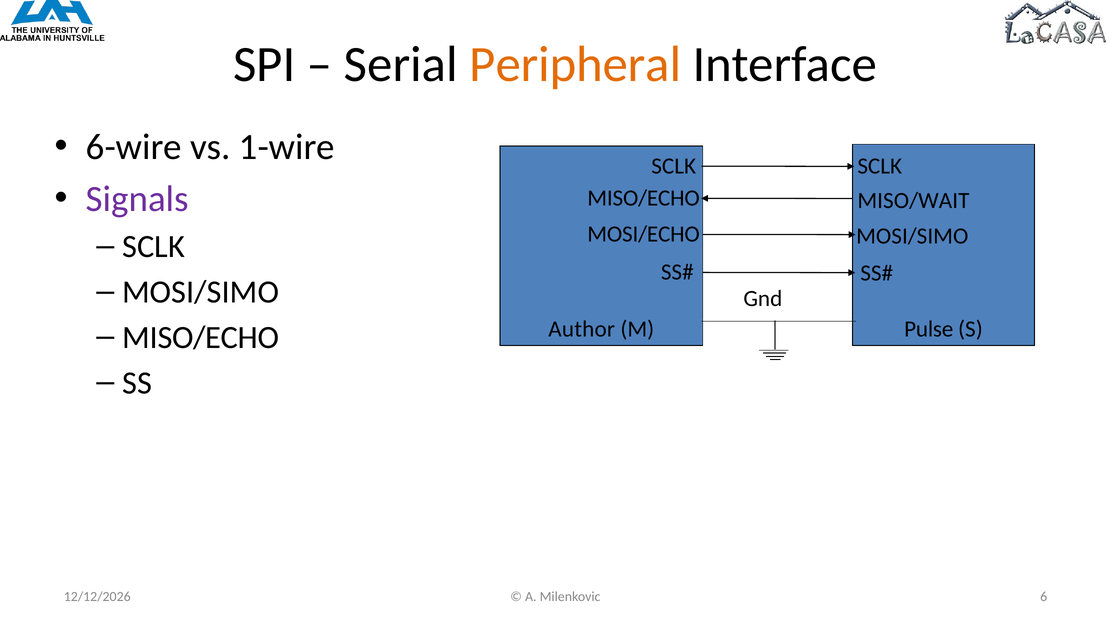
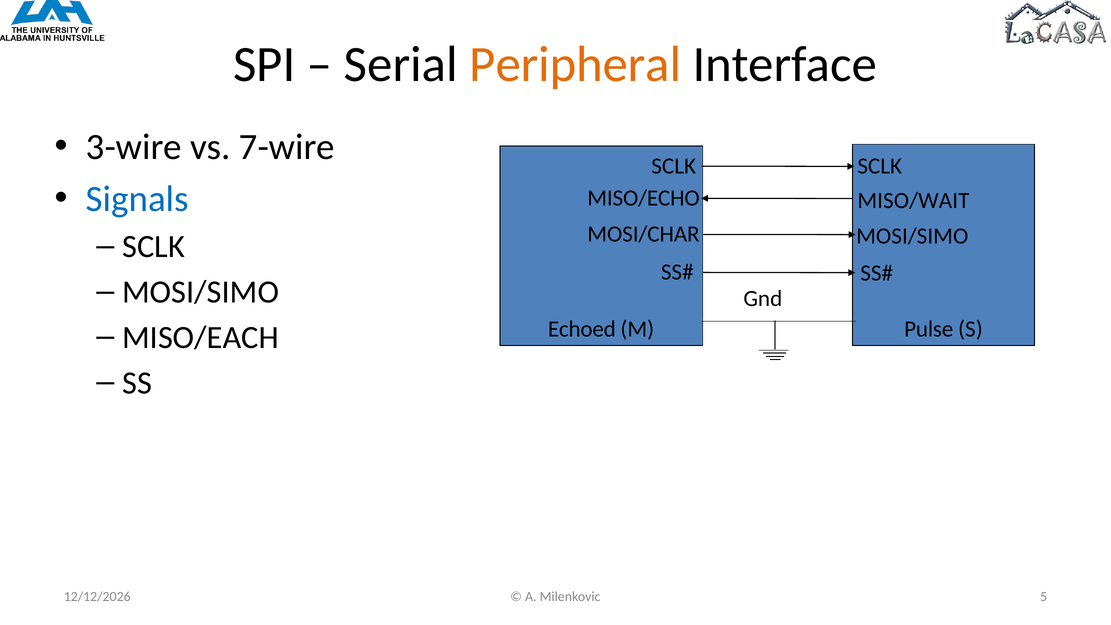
6-wire: 6-wire -> 3-wire
1-wire: 1-wire -> 7-wire
Signals colour: purple -> blue
MOSI/ECHO: MOSI/ECHO -> MOSI/CHAR
Author: Author -> Echoed
MISO/ECHO at (201, 338): MISO/ECHO -> MISO/EACH
6: 6 -> 5
